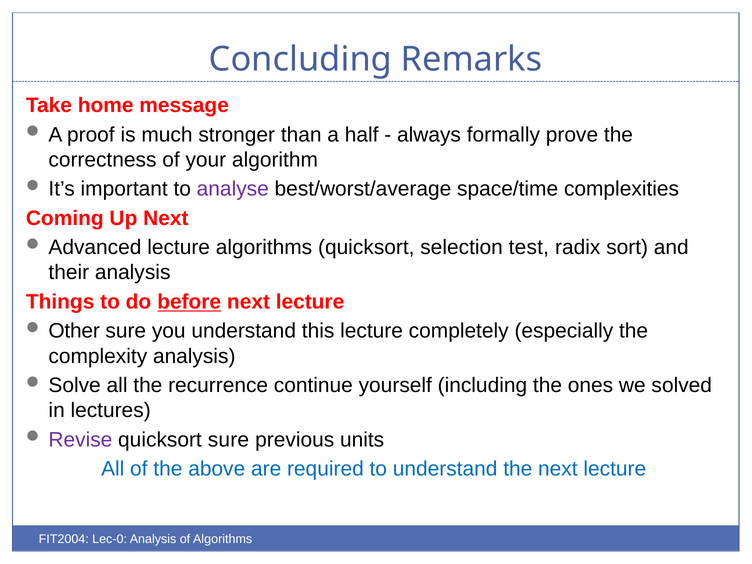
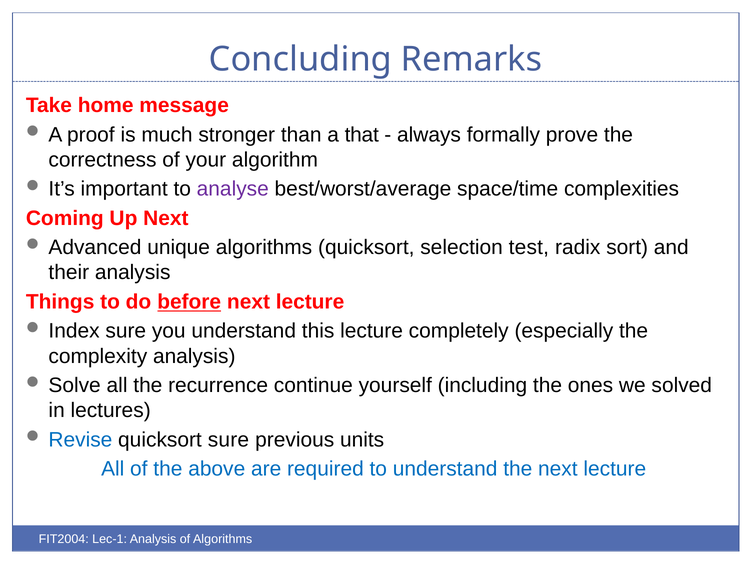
half: half -> that
Advanced lecture: lecture -> unique
Other: Other -> Index
Revise colour: purple -> blue
Lec-0: Lec-0 -> Lec-1
